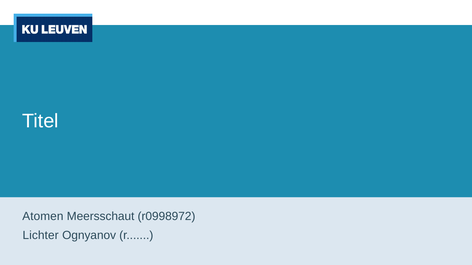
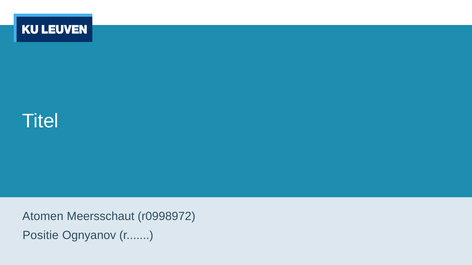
Lichter: Lichter -> Positie
